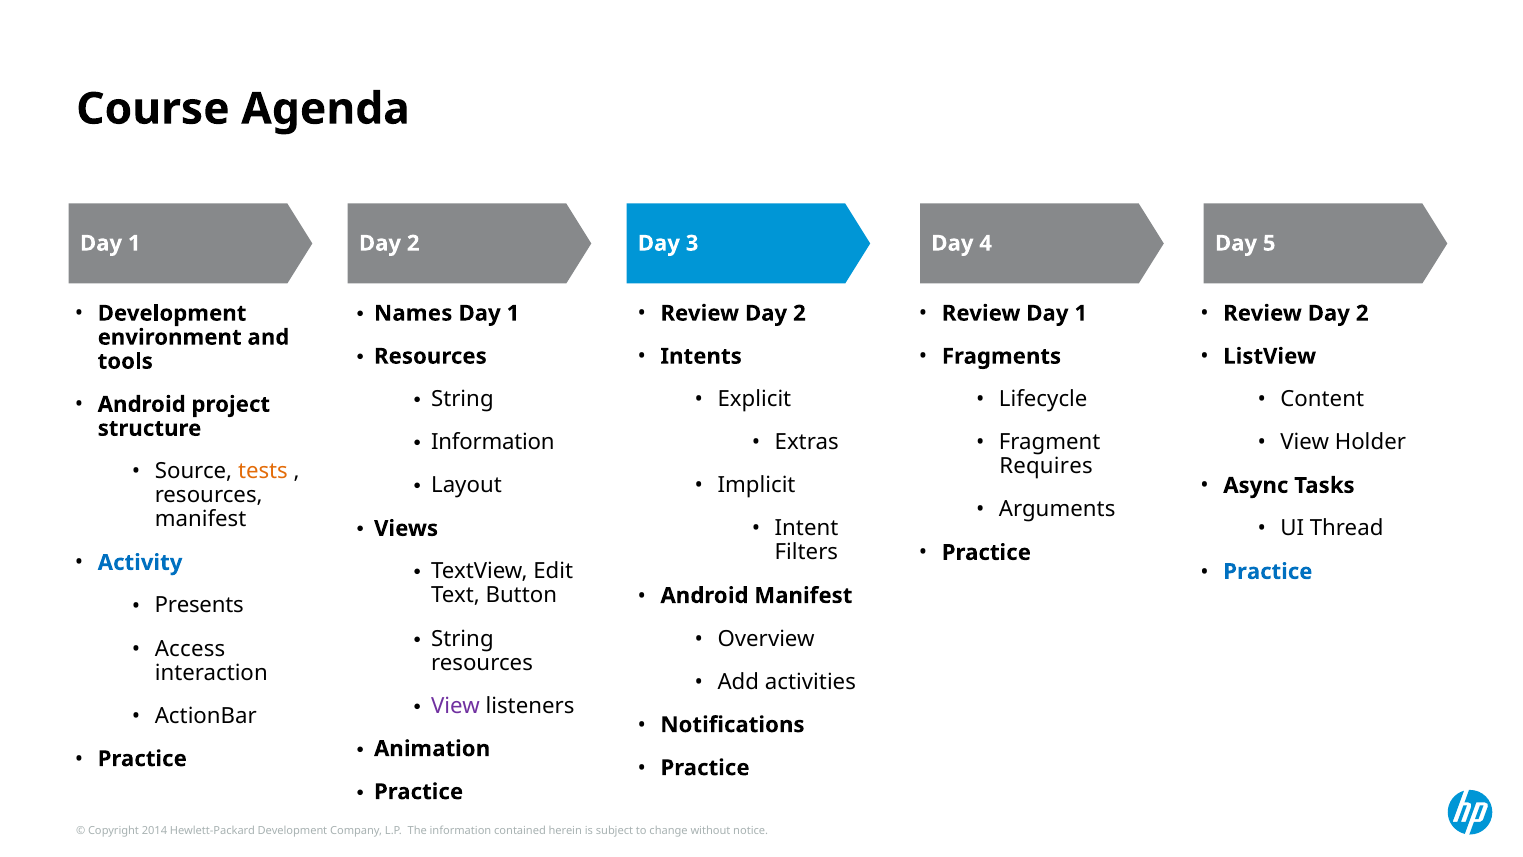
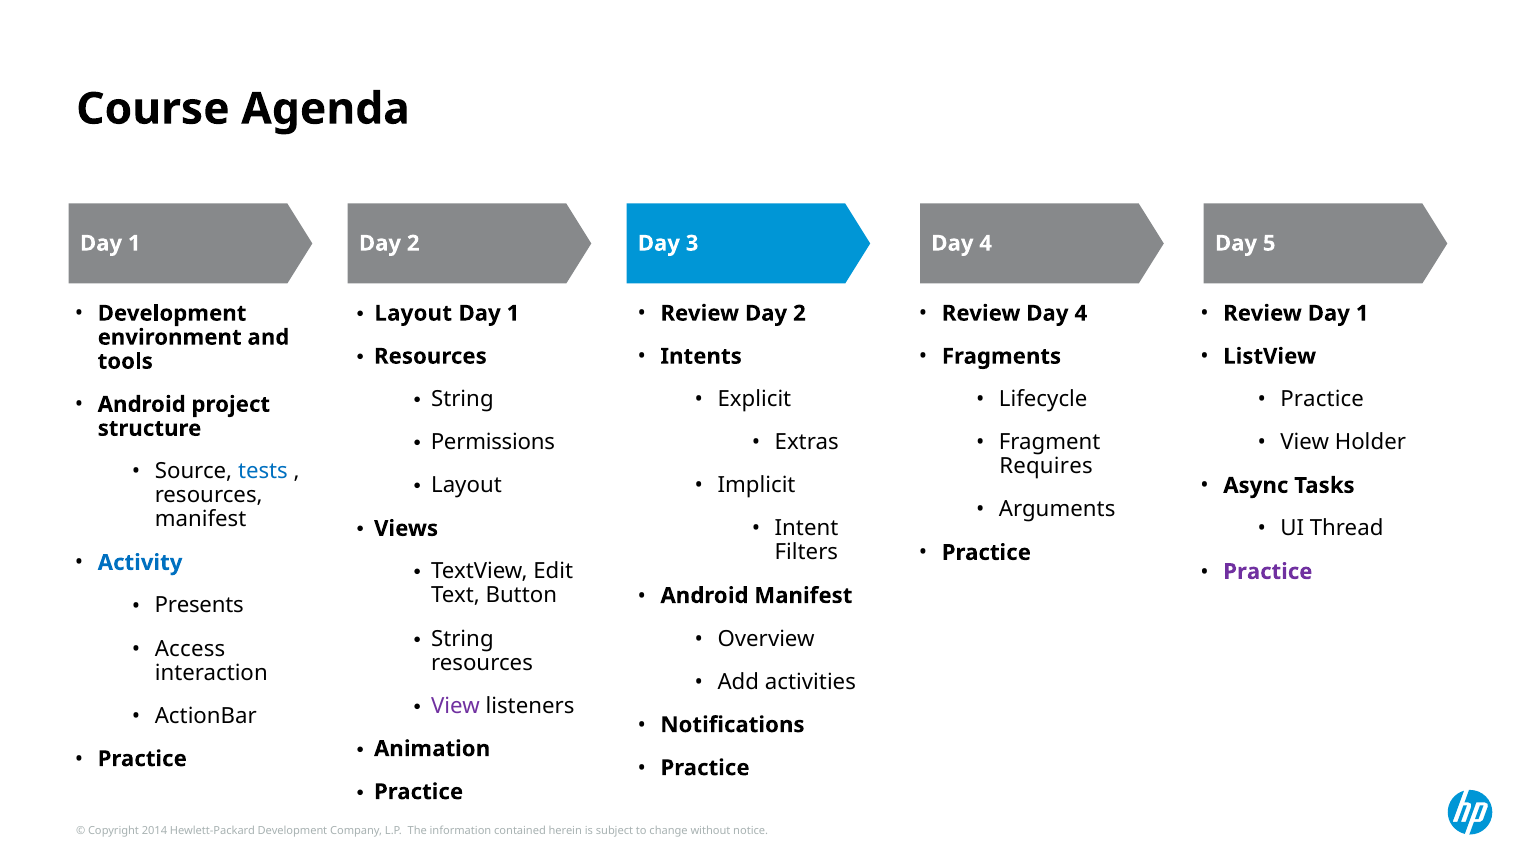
Names at (413, 313): Names -> Layout
Review Day 1: 1 -> 4
2 at (1362, 313): 2 -> 1
Content at (1322, 399): Content -> Practice
Information at (493, 442): Information -> Permissions
tests colour: orange -> blue
Practice at (1268, 572) colour: blue -> purple
